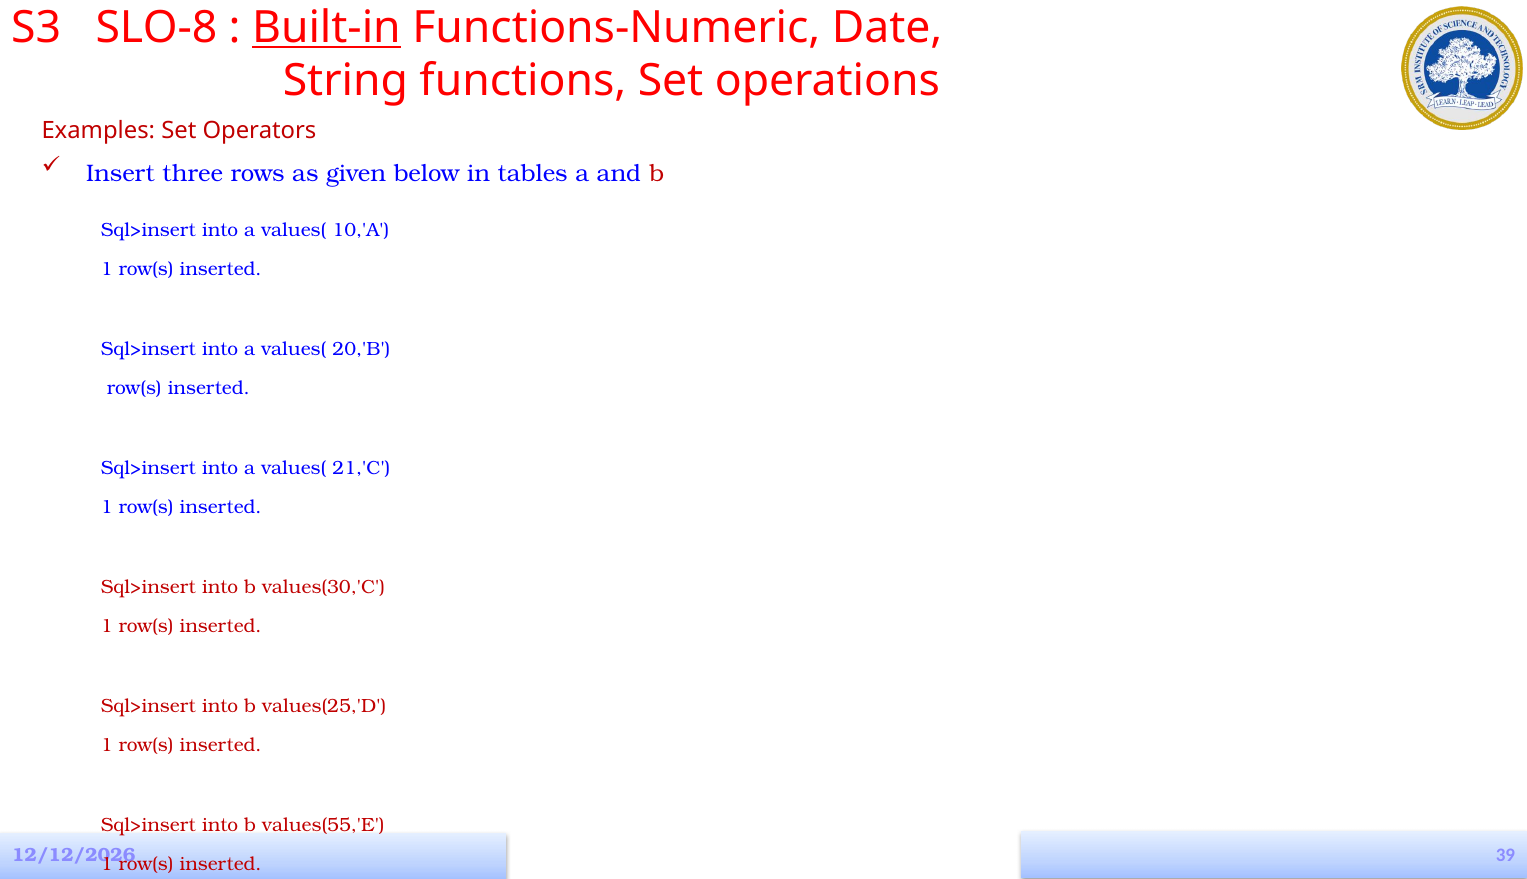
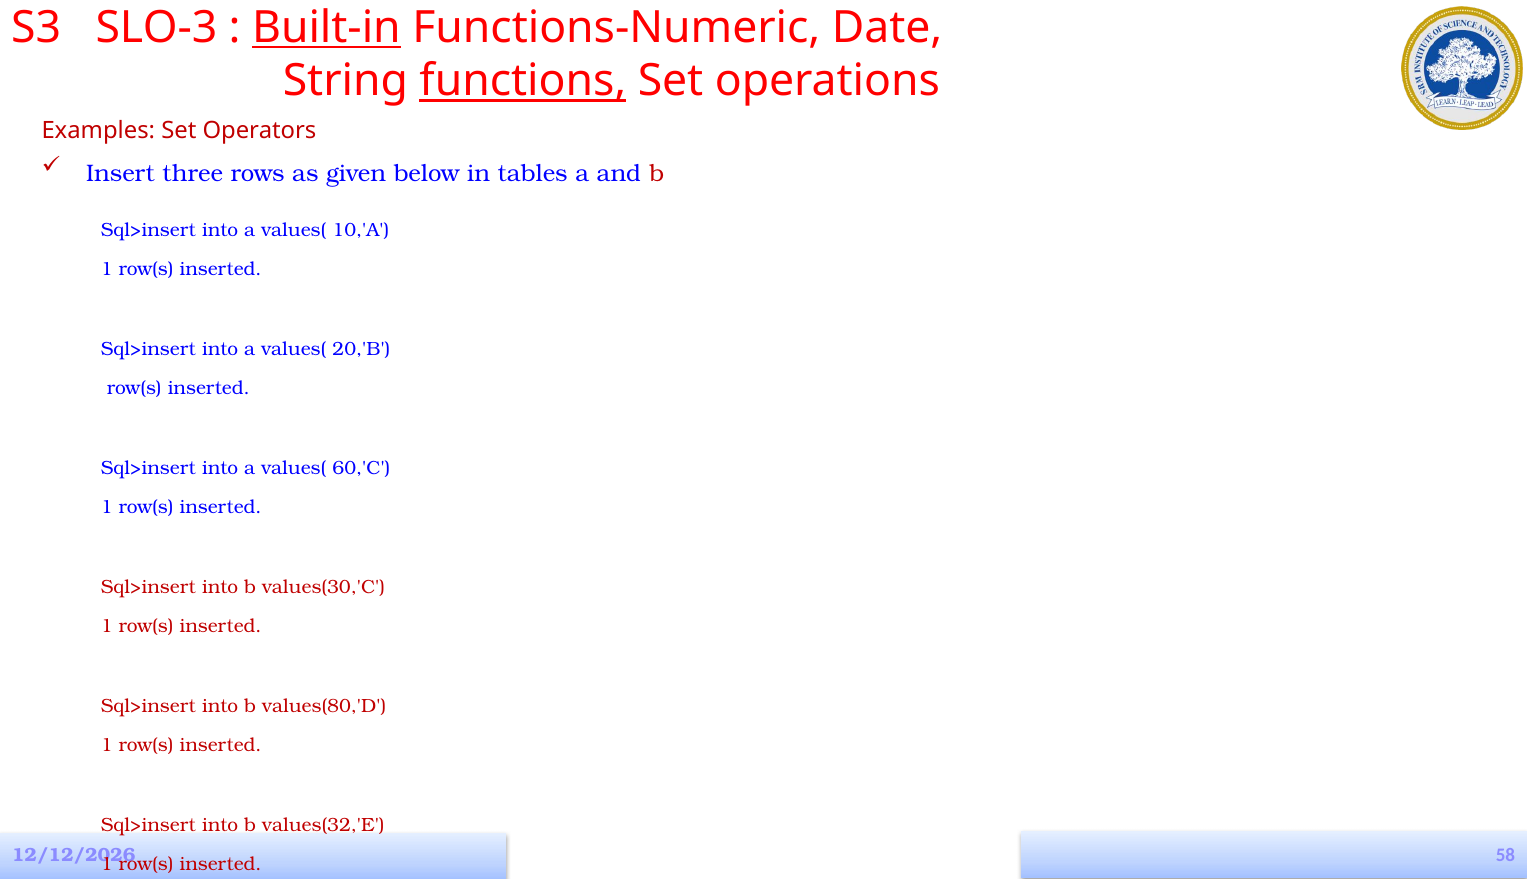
SLO-8: SLO-8 -> SLO-3
functions underline: none -> present
21,'C: 21,'C -> 60,'C
values(25,'D: values(25,'D -> values(80,'D
values(55,'E: values(55,'E -> values(32,'E
39: 39 -> 58
